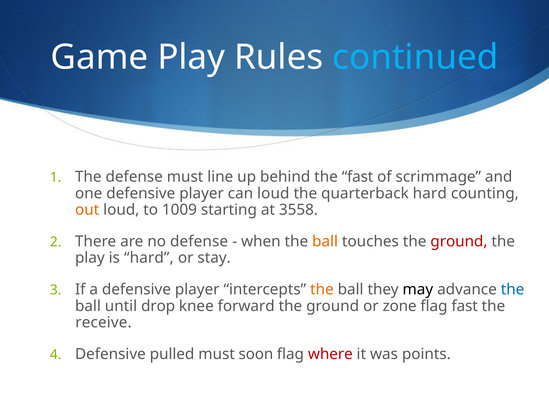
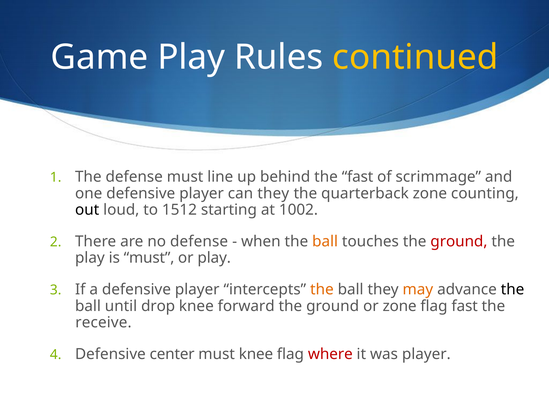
continued colour: light blue -> yellow
can loud: loud -> they
quarterback hard: hard -> zone
out colour: orange -> black
1009: 1009 -> 1512
3558: 3558 -> 1002
is hard: hard -> must
or stay: stay -> play
may colour: black -> orange
the at (513, 290) colour: blue -> black
pulled: pulled -> center
must soon: soon -> knee
was points: points -> player
